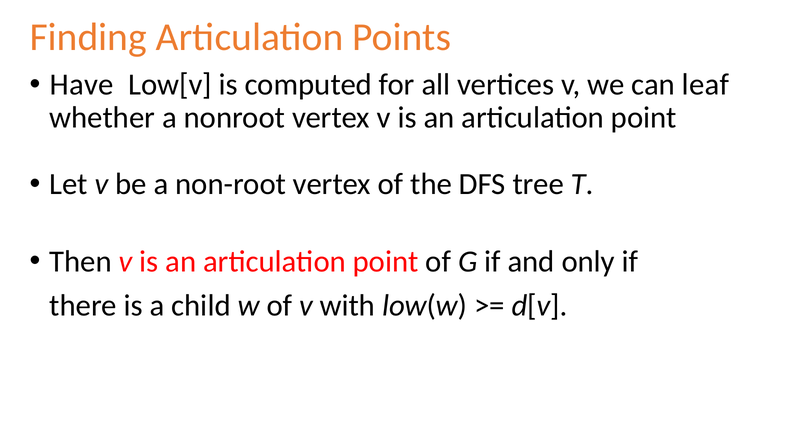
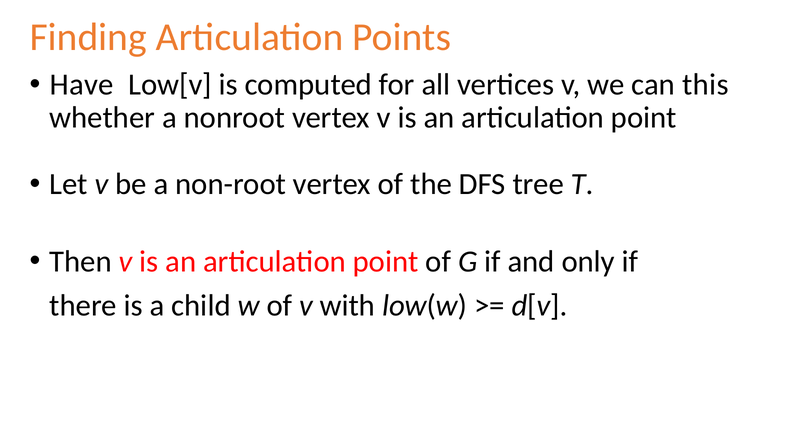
leaf: leaf -> this
